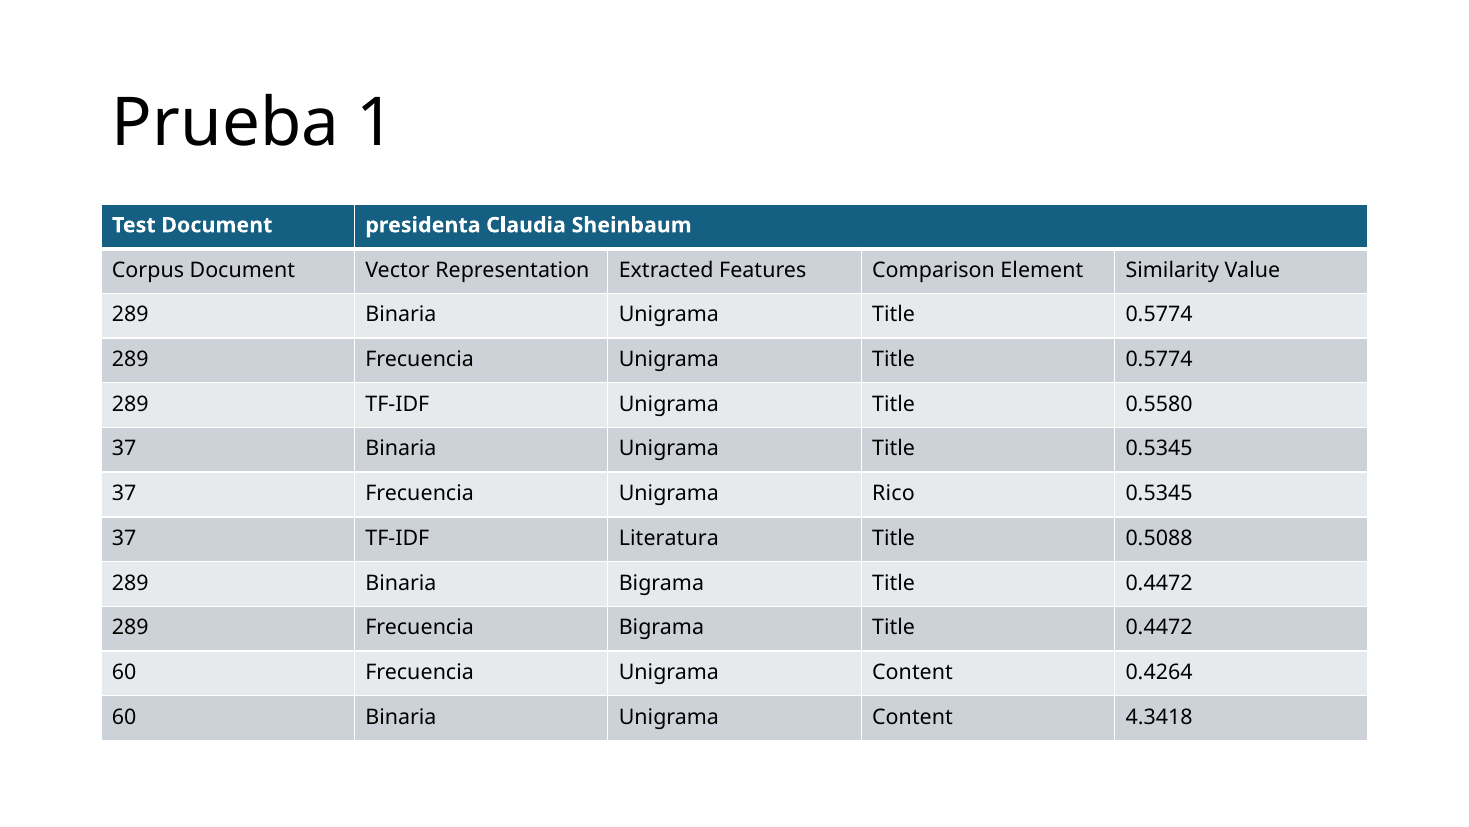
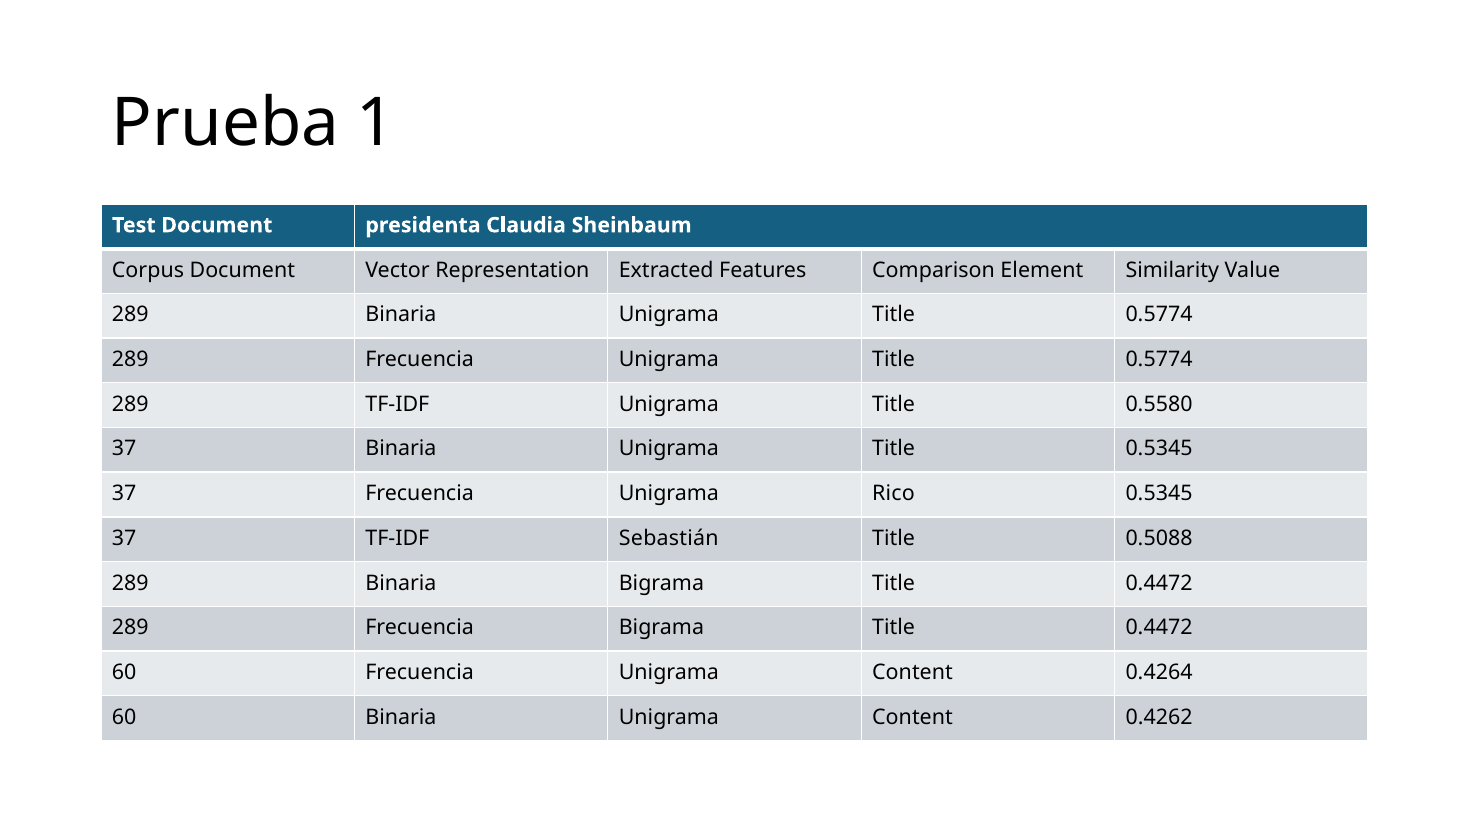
Literatura: Literatura -> Sebastián
4.3418: 4.3418 -> 0.4262
